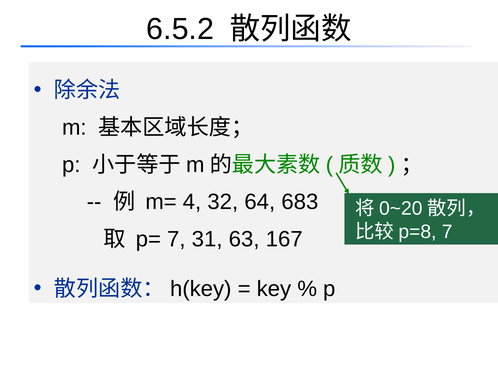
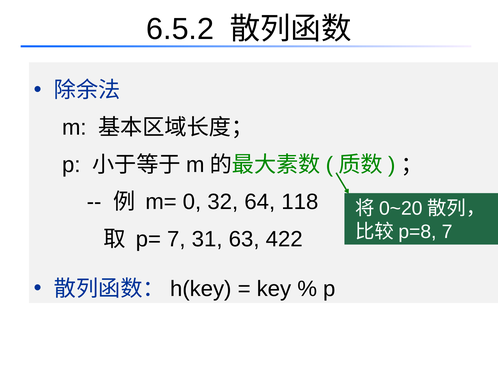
4: 4 -> 0
683: 683 -> 118
167: 167 -> 422
